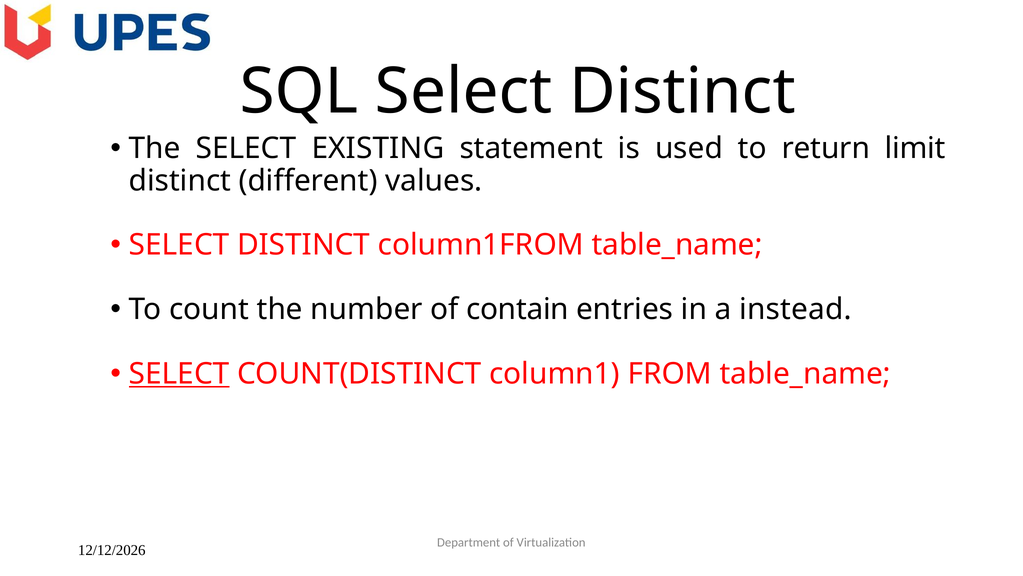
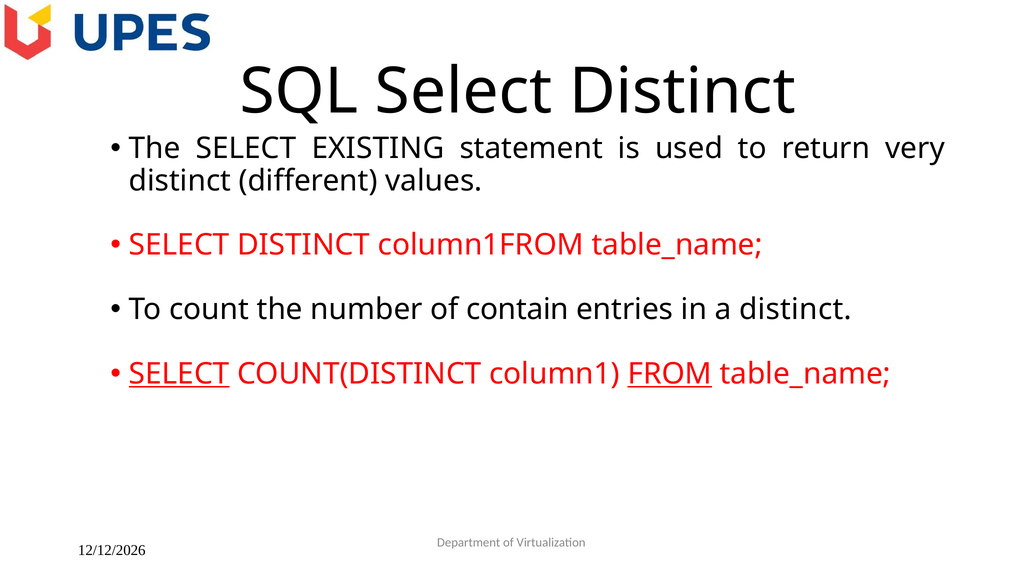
limit: limit -> very
a instead: instead -> distinct
FROM underline: none -> present
